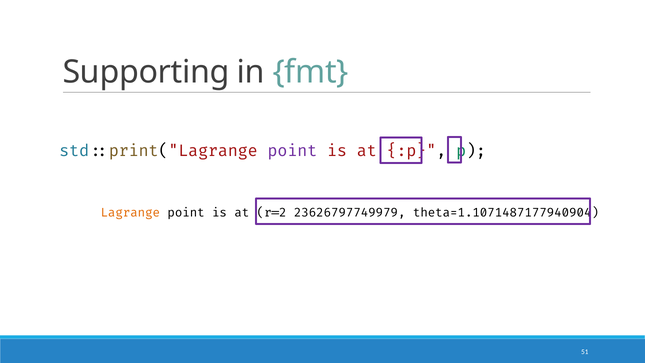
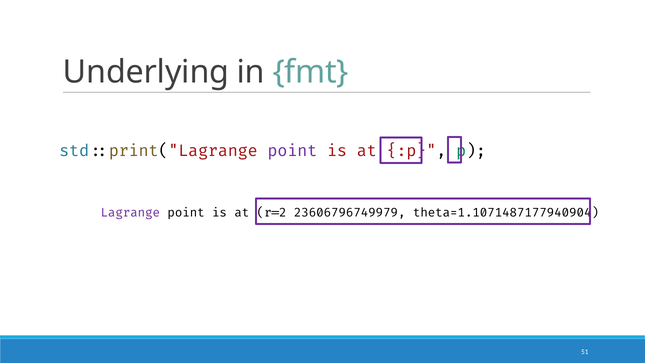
Supporting: Supporting -> Underlying
Lagrange colour: orange -> purple
r=2.23626797749979: r=2.23626797749979 -> r=2.23606796749979
